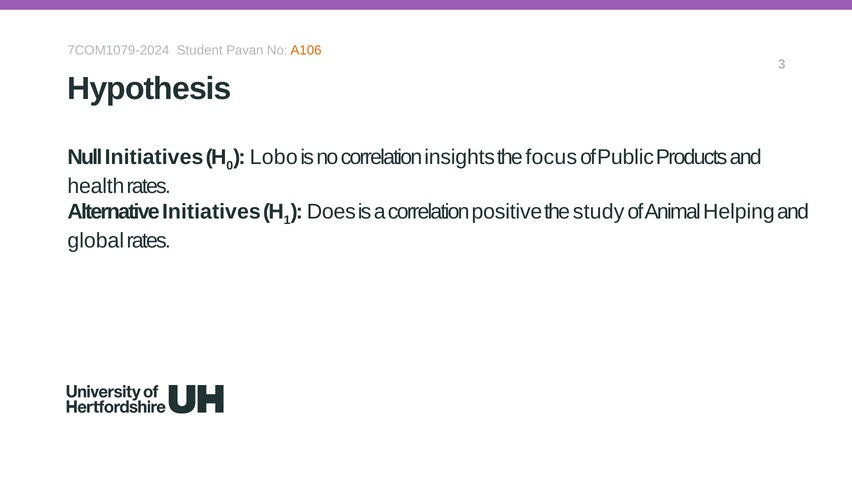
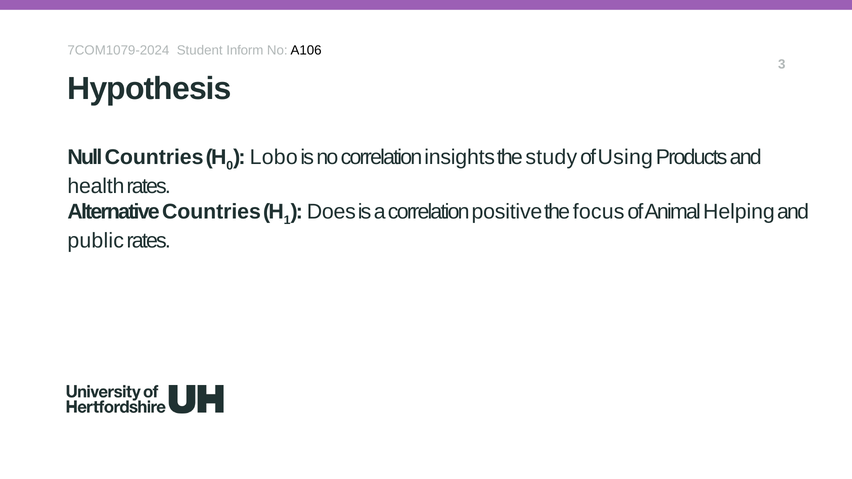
Pavan: Pavan -> Inform
A106 colour: orange -> black
Null Initiatives: Initiatives -> Countries
focus: focus -> study
Public: Public -> Using
Alternative Initiatives: Initiatives -> Countries
study: study -> focus
global: global -> public
